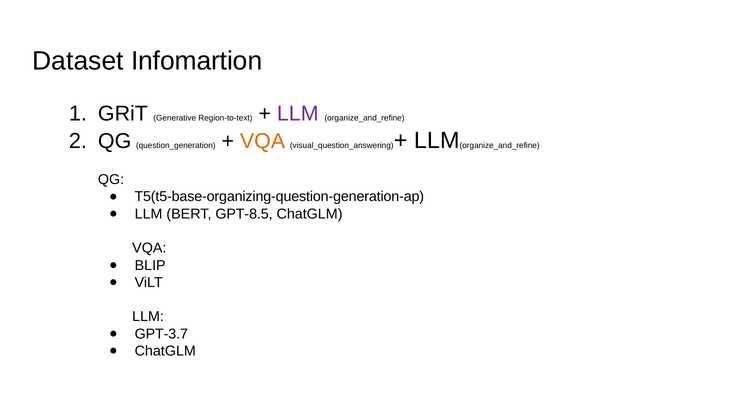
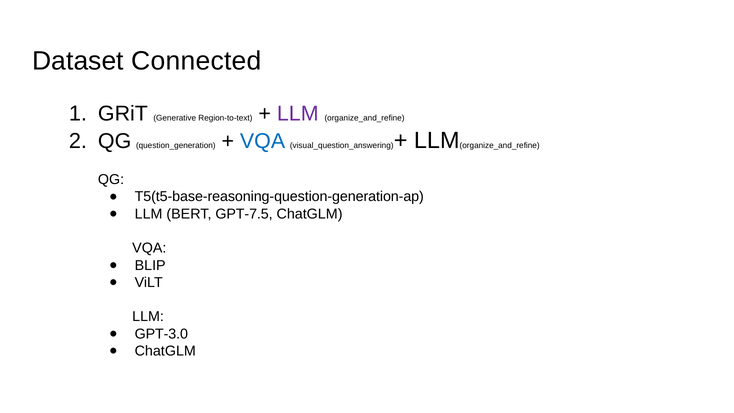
Infomartion: Infomartion -> Connected
VQA at (263, 141) colour: orange -> blue
T5(t5-base-organizing-question-generation-ap: T5(t5-base-organizing-question-generation-ap -> T5(t5-base-reasoning-question-generation-ap
GPT-8.5: GPT-8.5 -> GPT-7.5
GPT-3.7: GPT-3.7 -> GPT-3.0
